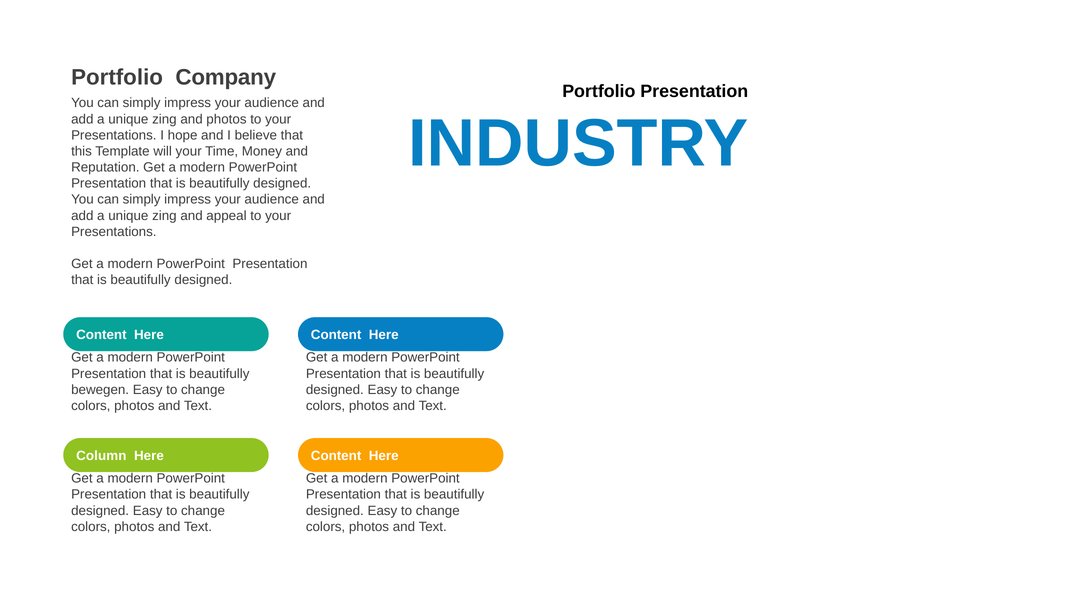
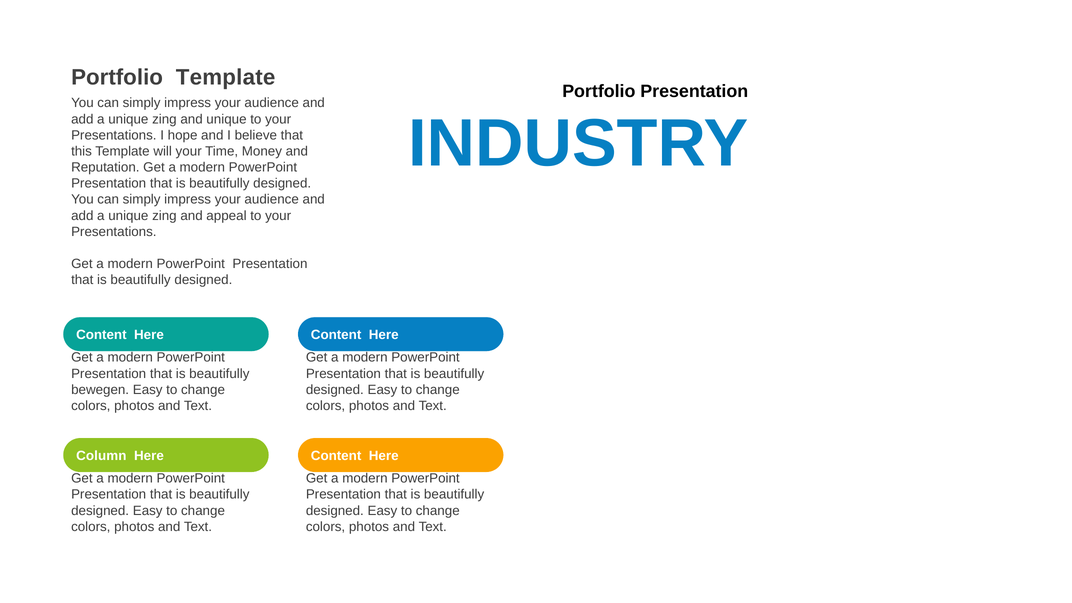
Portfolio Company: Company -> Template
and photos: photos -> unique
